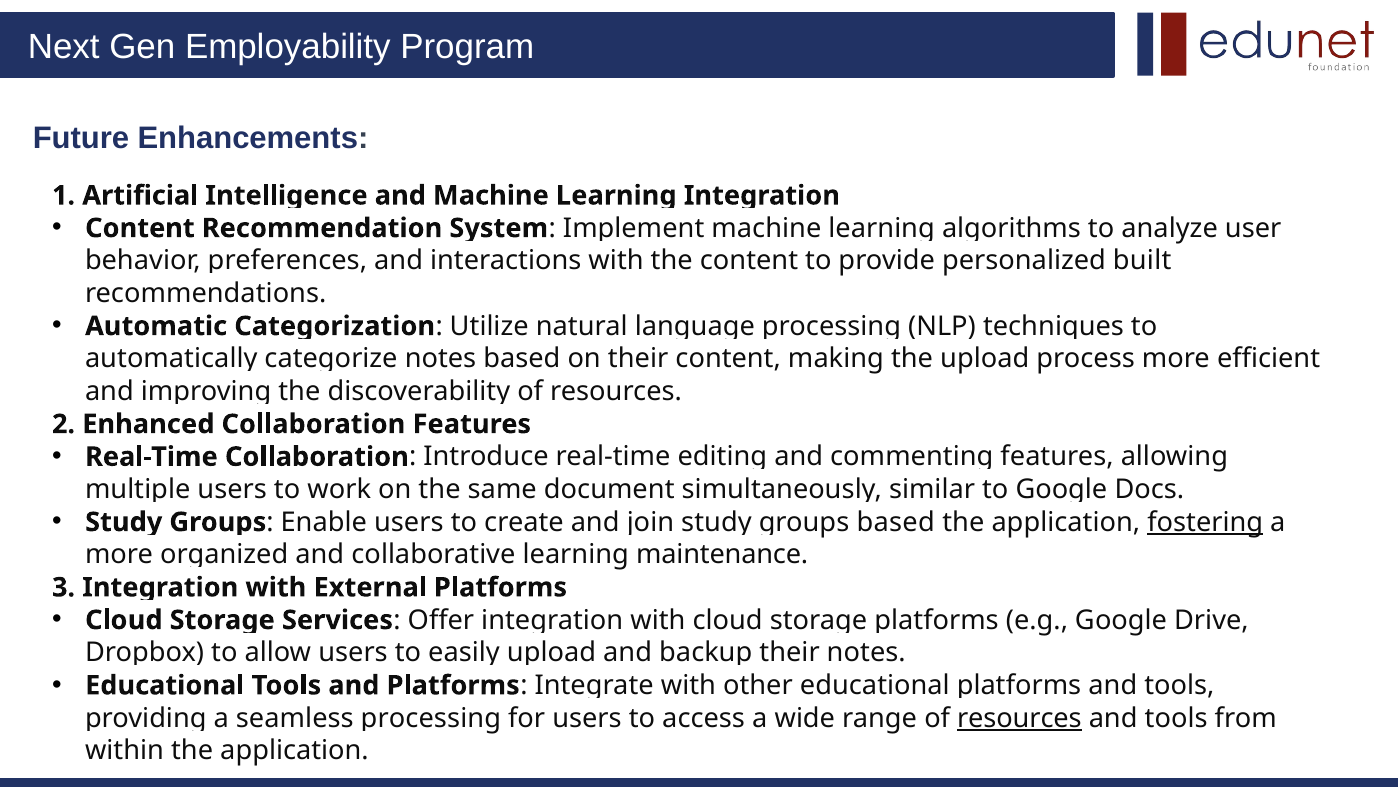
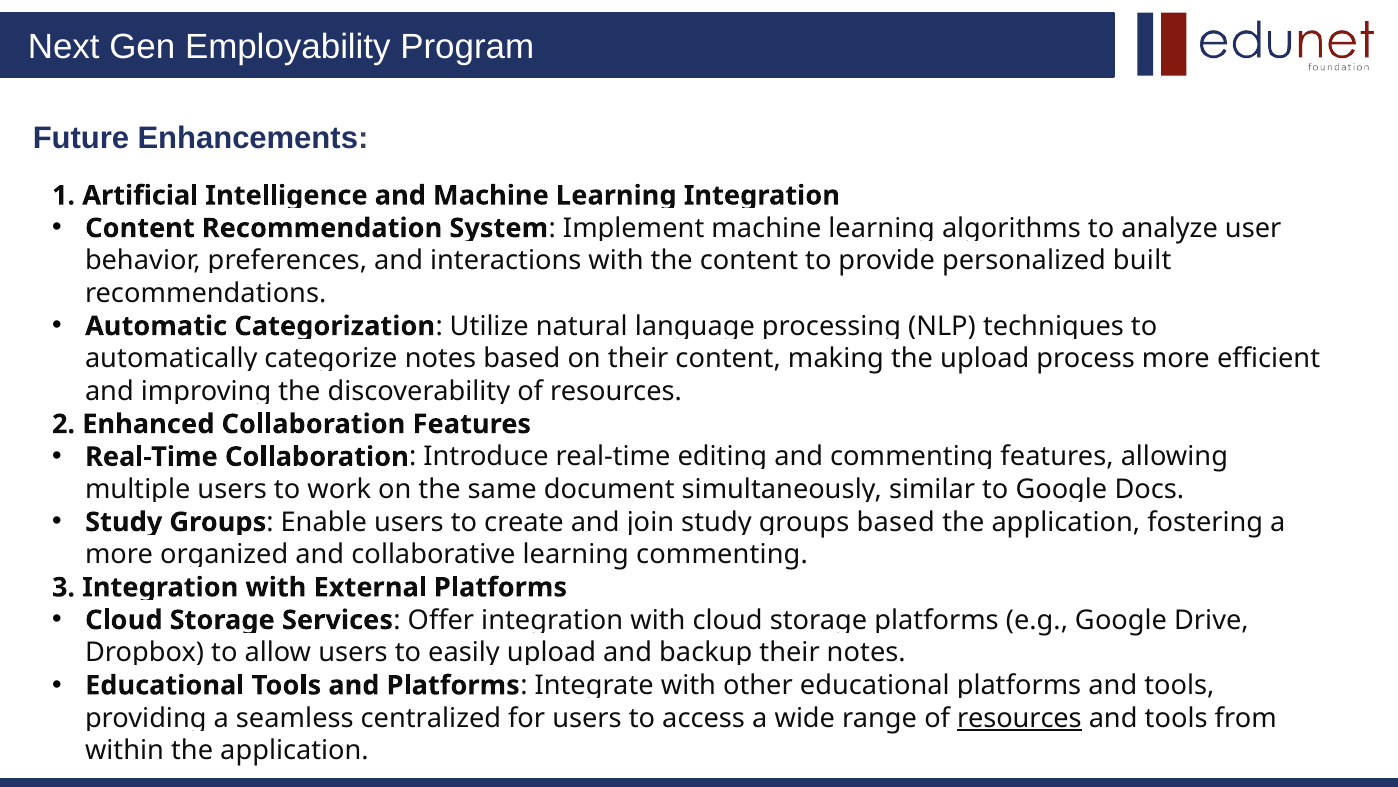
fostering underline: present -> none
maintenance at (722, 554): maintenance -> commenting
processing at (431, 718): processing -> centralized
